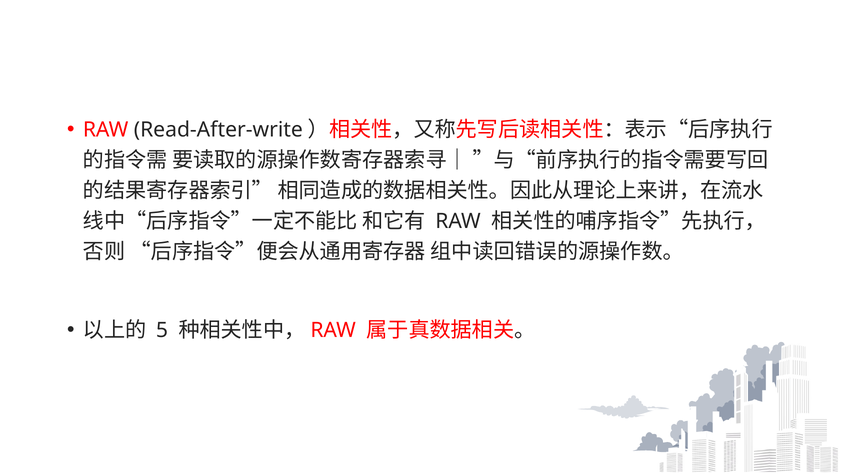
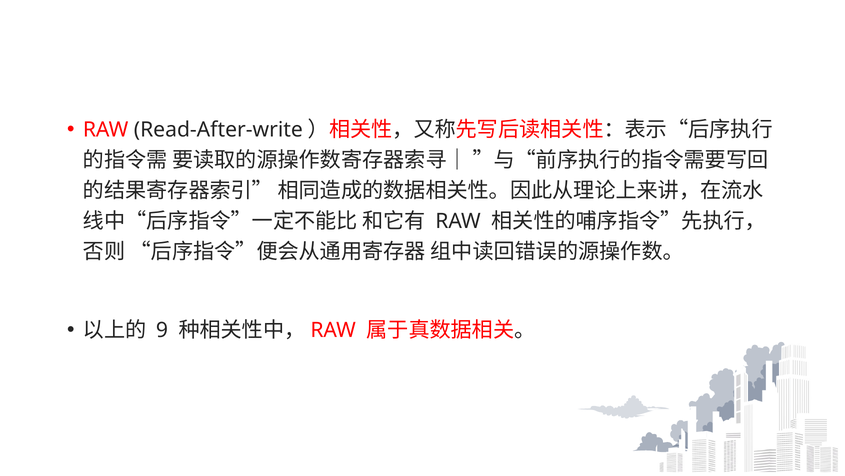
5: 5 -> 9
